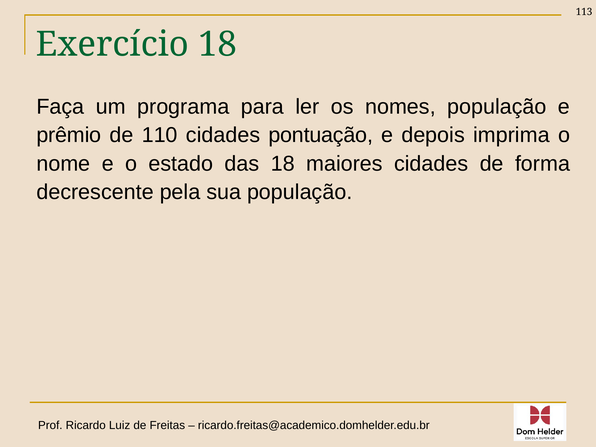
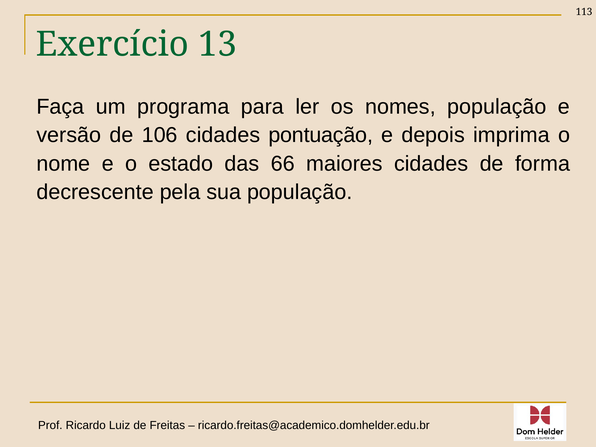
Exercício 18: 18 -> 13
prêmio: prêmio -> versão
110: 110 -> 106
das 18: 18 -> 66
